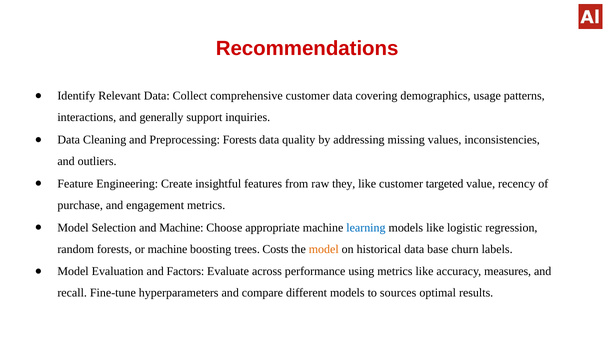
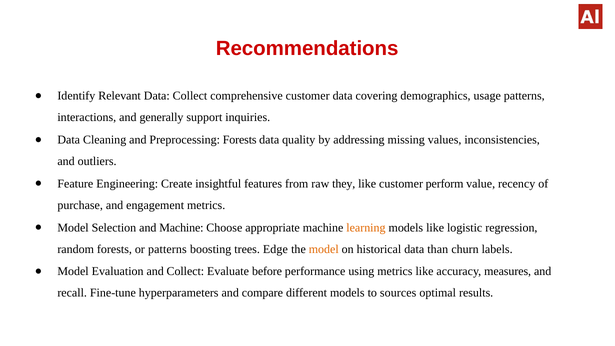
targeted: targeted -> perform
learning colour: blue -> orange
or machine: machine -> patterns
Costs: Costs -> Edge
base: base -> than
and Factors: Factors -> Collect
across: across -> before
